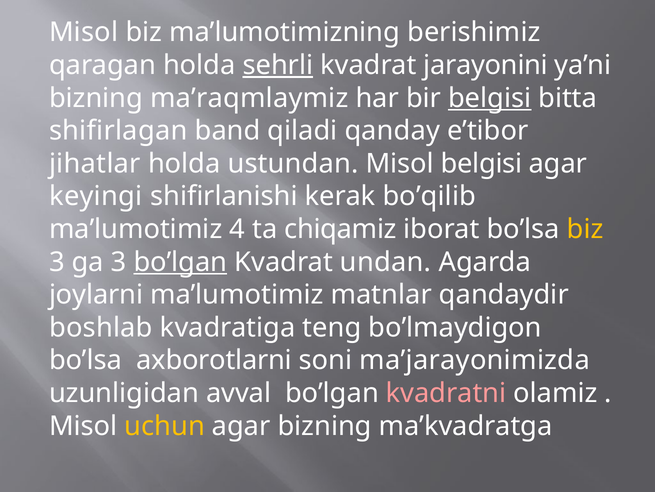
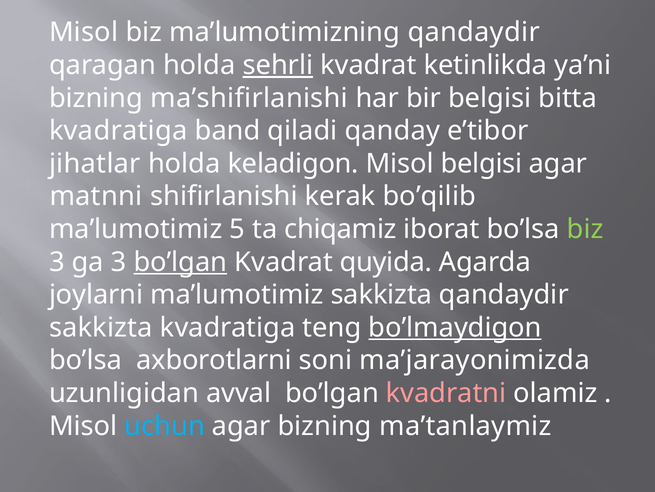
ma’lumotimizning berishimiz: berishimiz -> qandaydir
jarayonini: jarayonini -> ketinlikda
ma’raqmlaymiz: ma’raqmlaymiz -> ma’shifirlanishi
belgisi at (490, 98) underline: present -> none
shifirlagan at (118, 131): shifirlagan -> kvadratiga
ustundan: ustundan -> keladigon
keyingi: keyingi -> matnni
4: 4 -> 5
biz at (585, 229) colour: yellow -> light green
undan: undan -> quyida
ma’lumotimiz matnlar: matnlar -> sakkizta
boshlab at (101, 327): boshlab -> sakkizta
bo’lmaydigon underline: none -> present
uchun colour: yellow -> light blue
ma’kvadratga: ma’kvadratga -> ma’tanlaymiz
